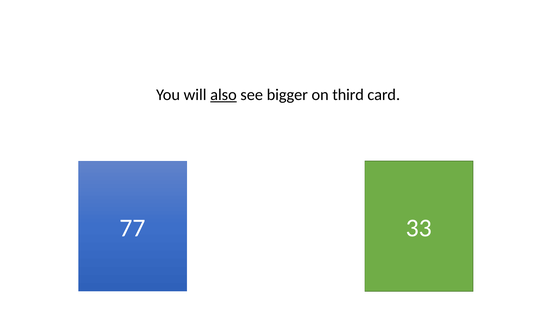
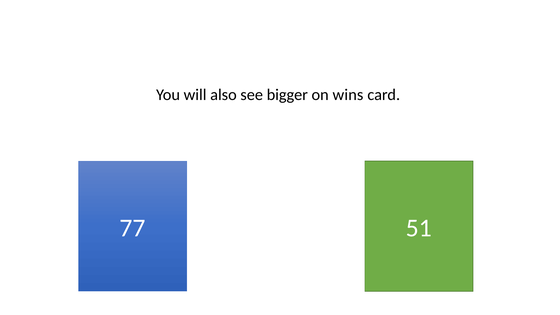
also underline: present -> none
third: third -> wins
33: 33 -> 51
